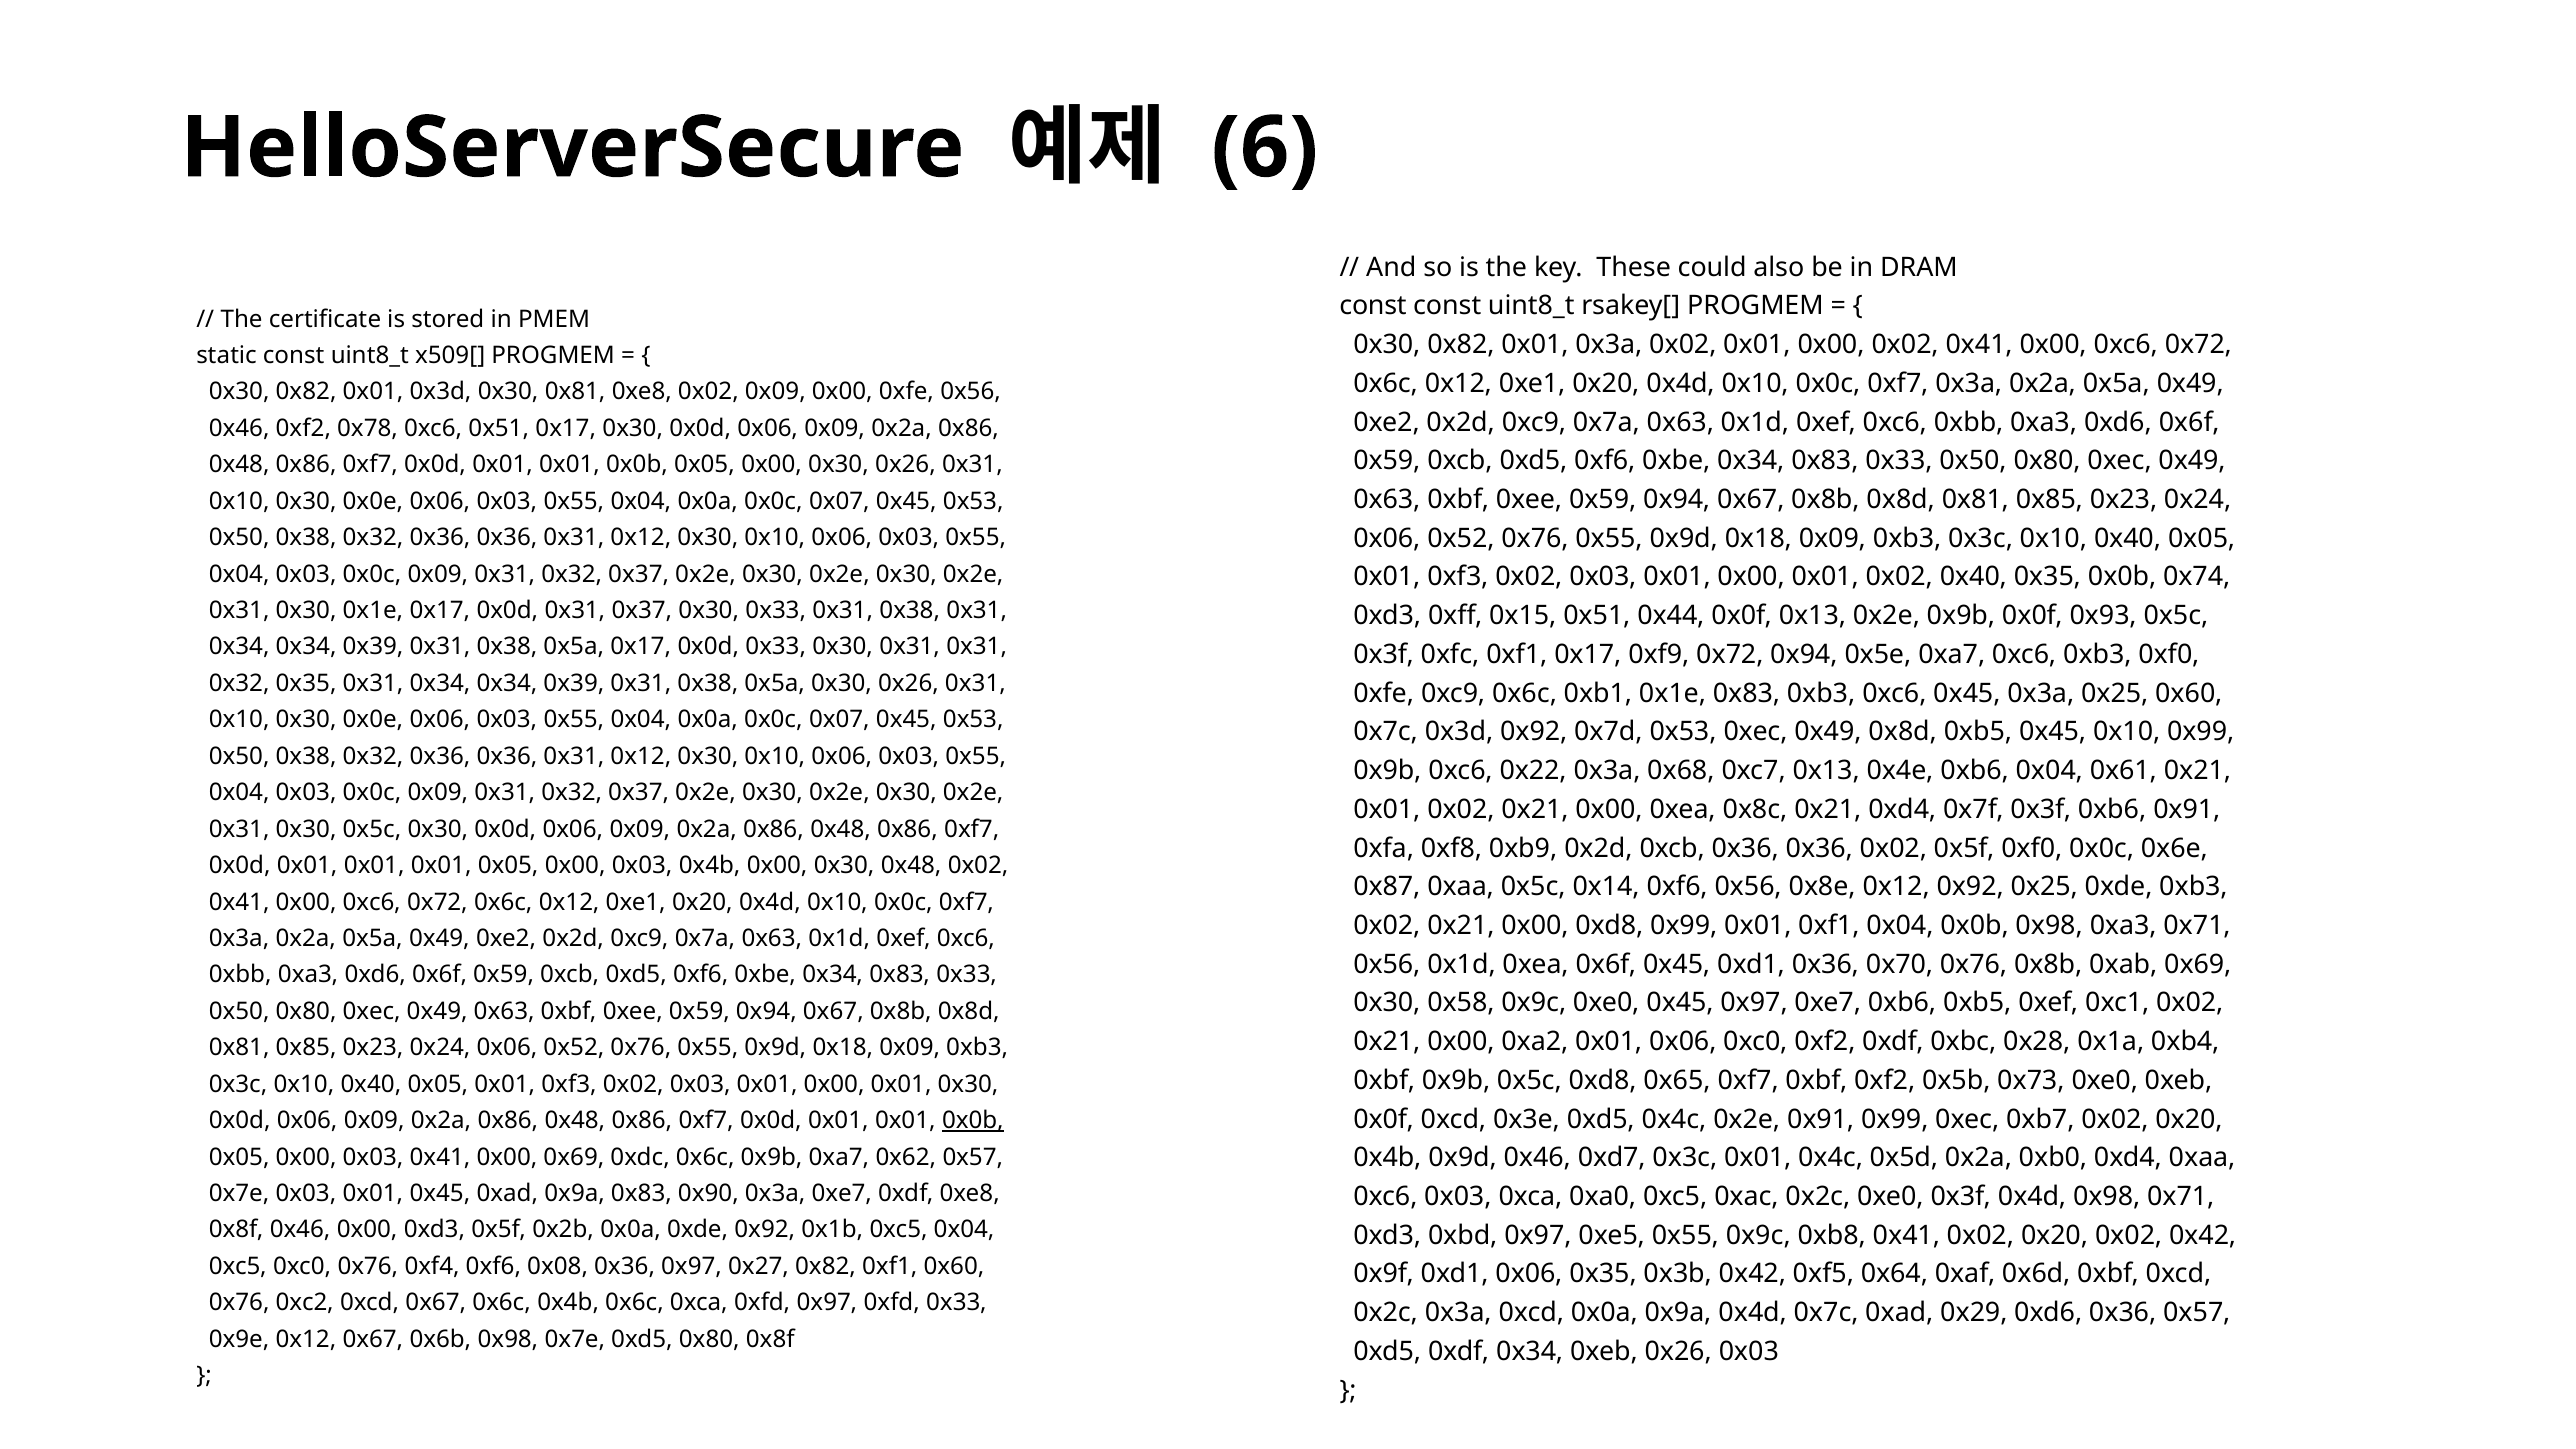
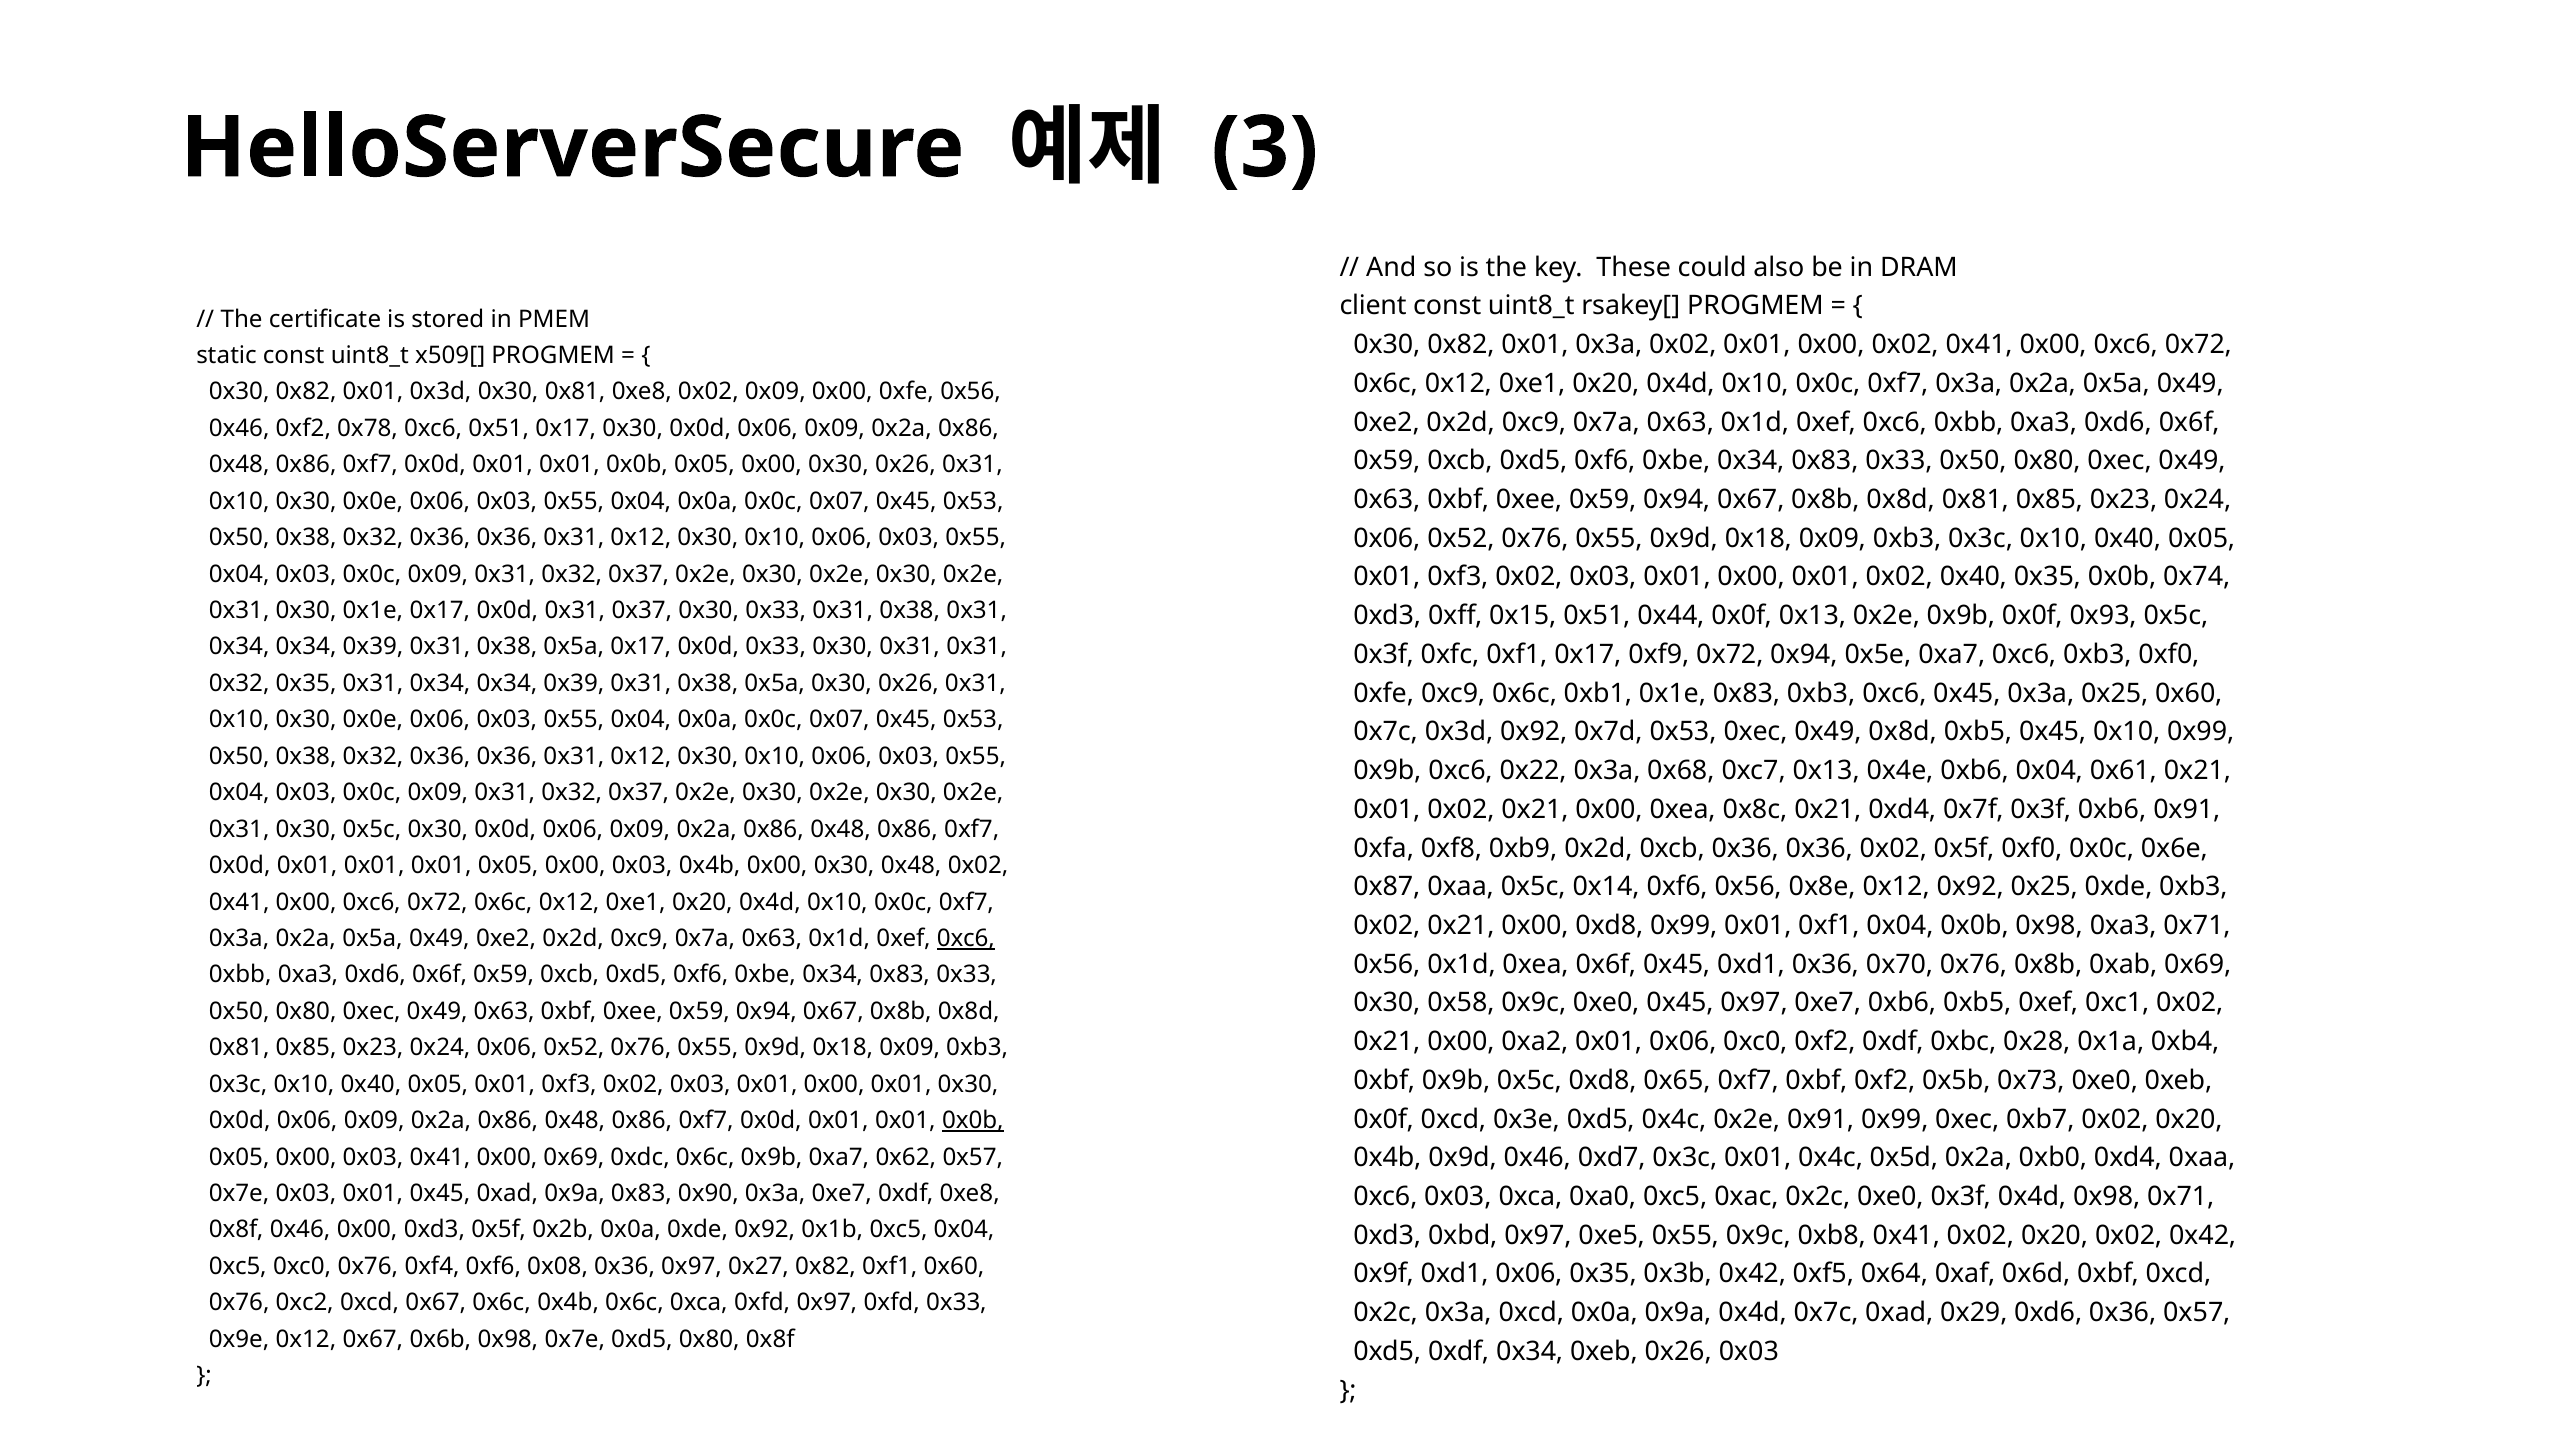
6: 6 -> 3
const at (1373, 306): const -> client
0xc6 at (966, 938) underline: none -> present
